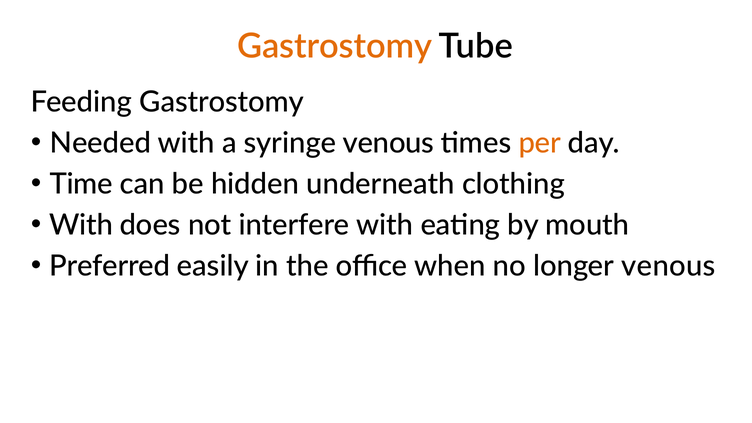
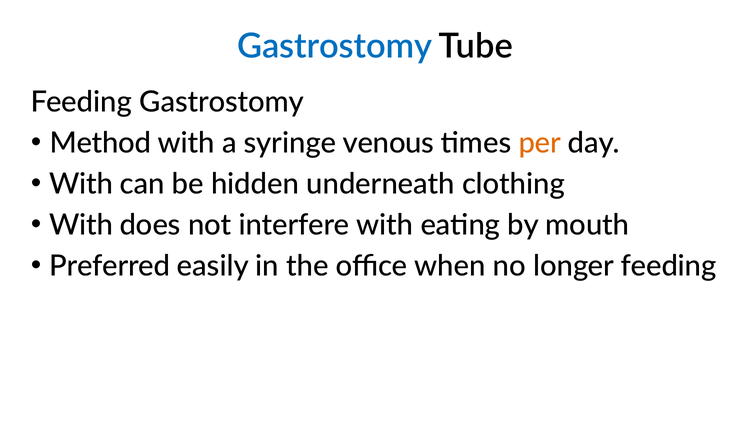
Gastrostomy at (335, 47) colour: orange -> blue
Needed: Needed -> Method
Time at (81, 184): Time -> With
longer venous: venous -> feeding
